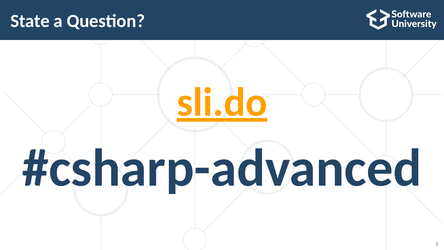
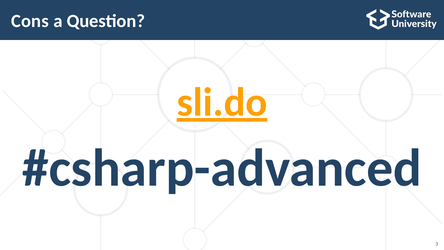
State: State -> Cons
